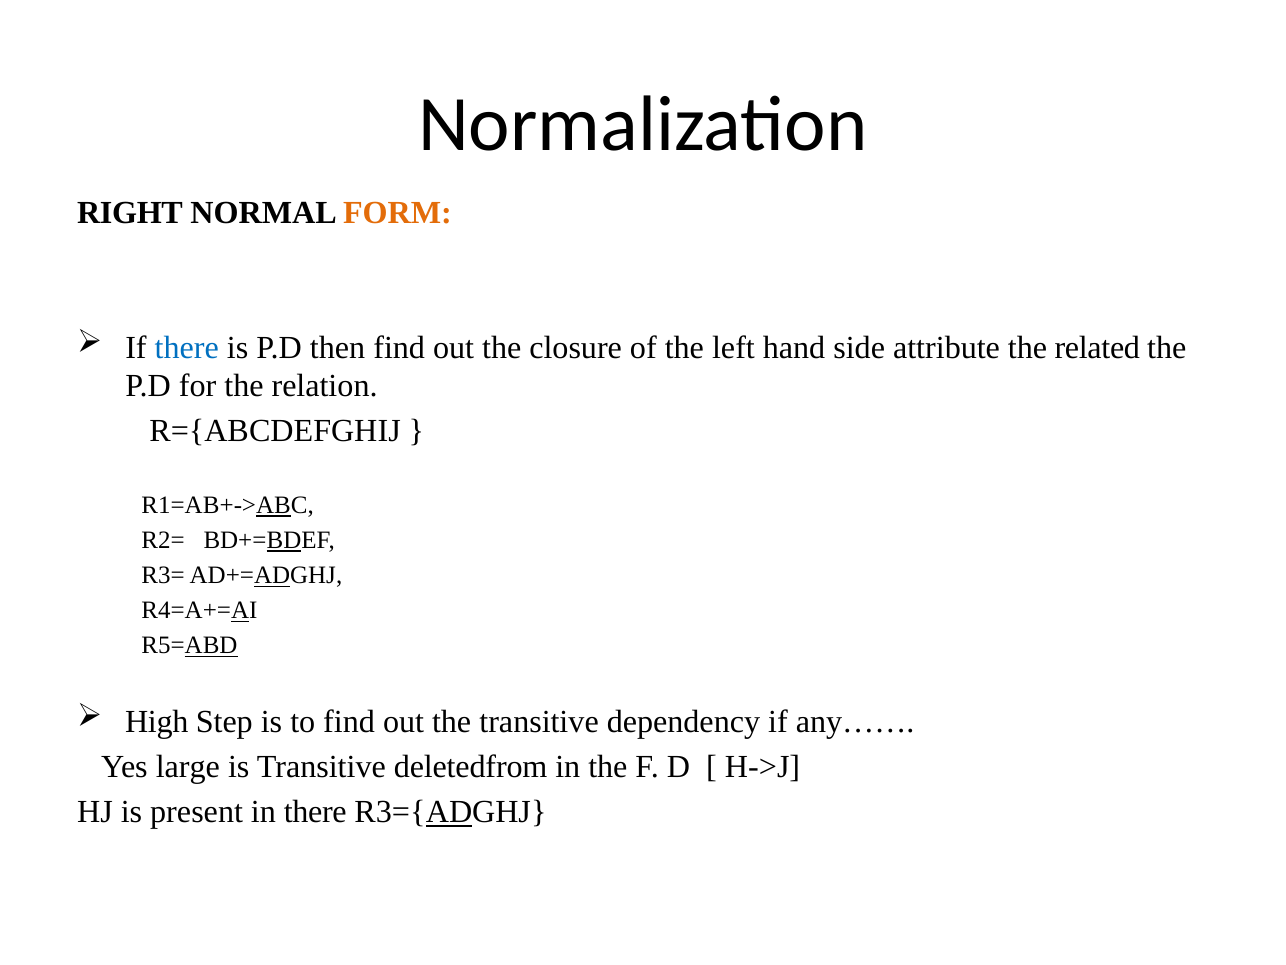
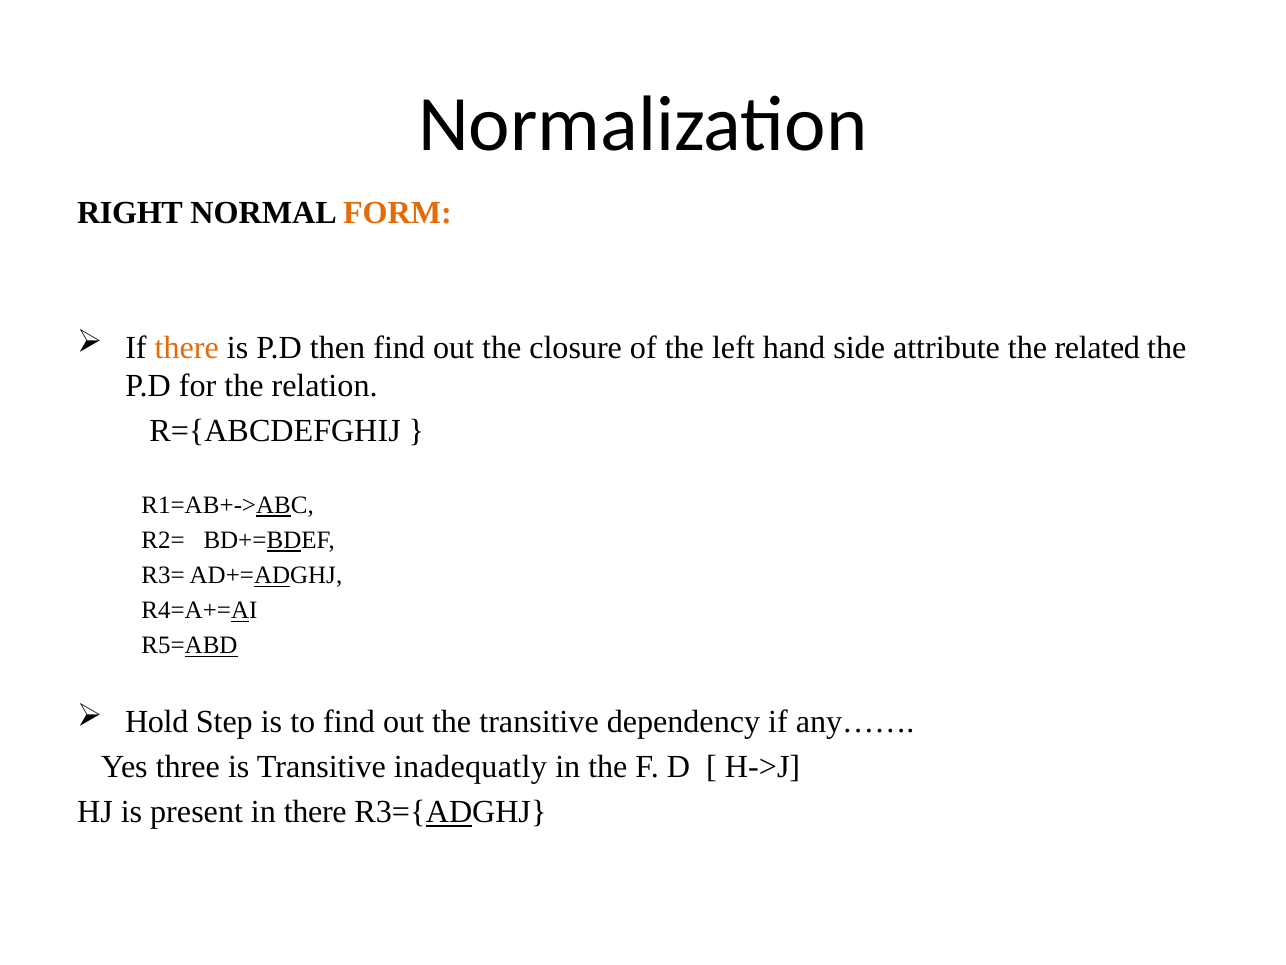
there at (187, 347) colour: blue -> orange
High: High -> Hold
large: large -> three
deletedfrom: deletedfrom -> inadequatly
